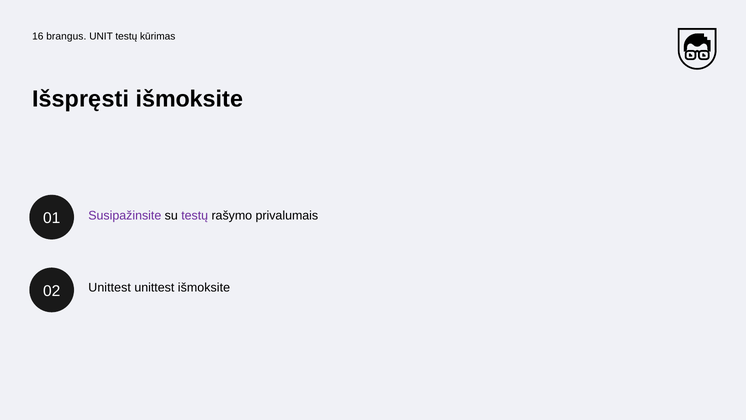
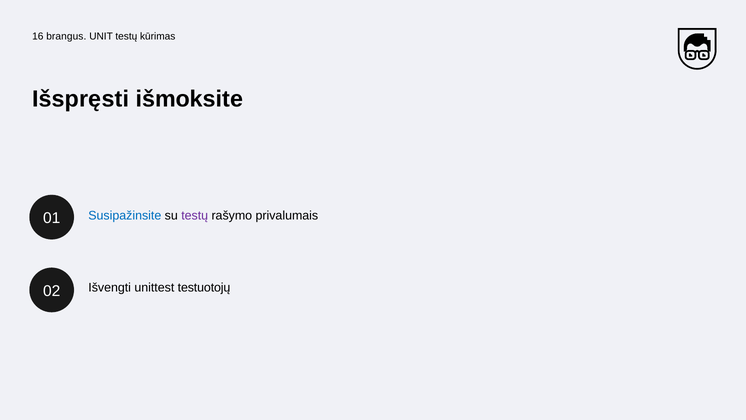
Susipažinsite colour: purple -> blue
Unittest at (110, 287): Unittest -> Išvengti
unittest išmoksite: išmoksite -> testuotojų
